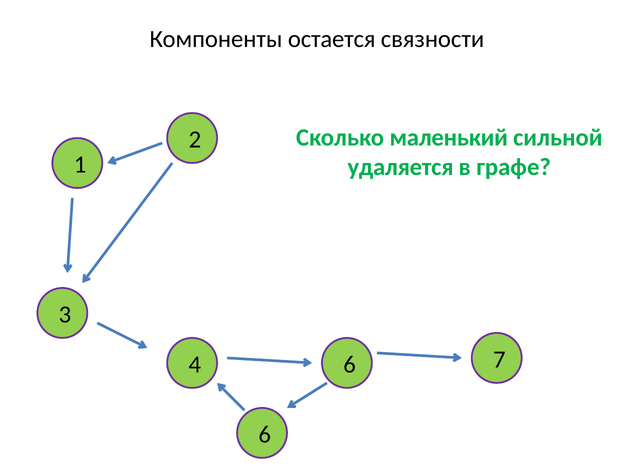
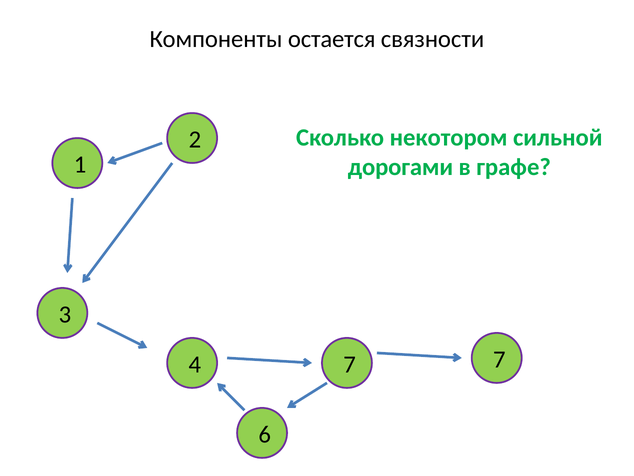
маленький: маленький -> некотором
удаляется: удаляется -> дорогами
4 6: 6 -> 7
